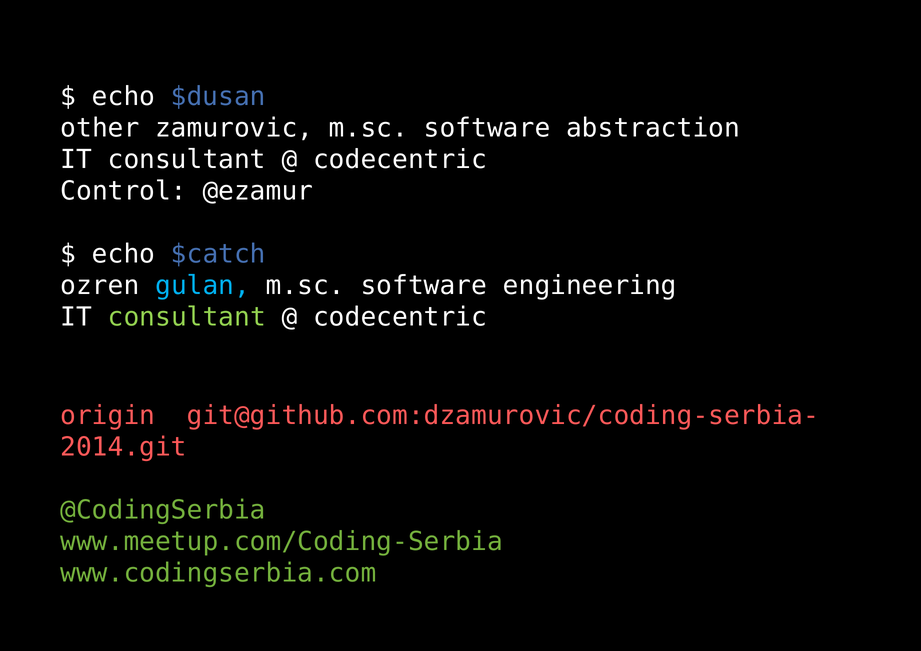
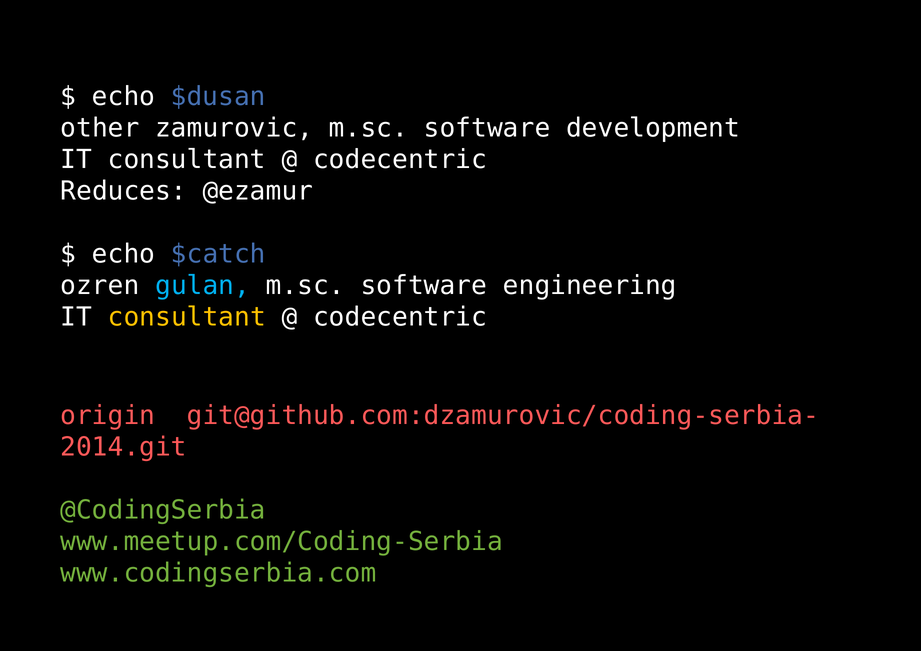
abstraction: abstraction -> development
Control: Control -> Reduces
consultant at (187, 317) colour: light green -> yellow
